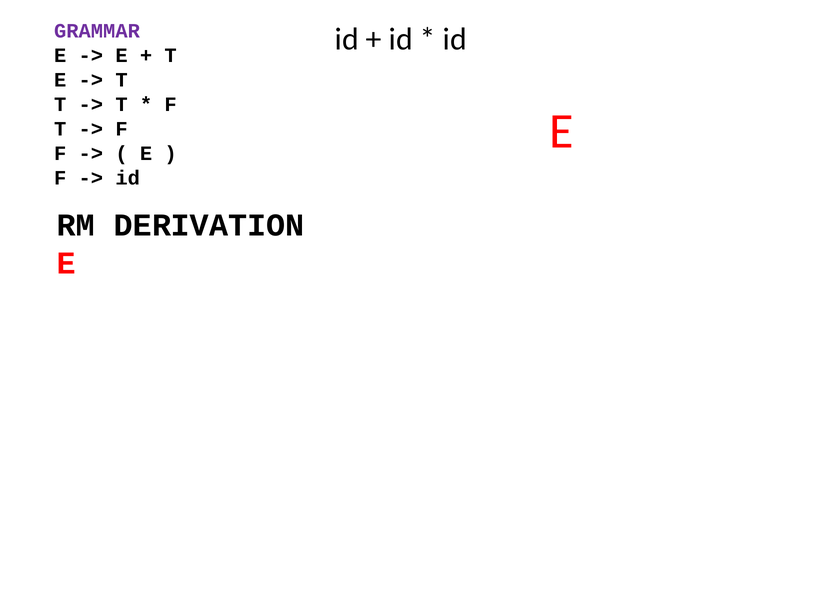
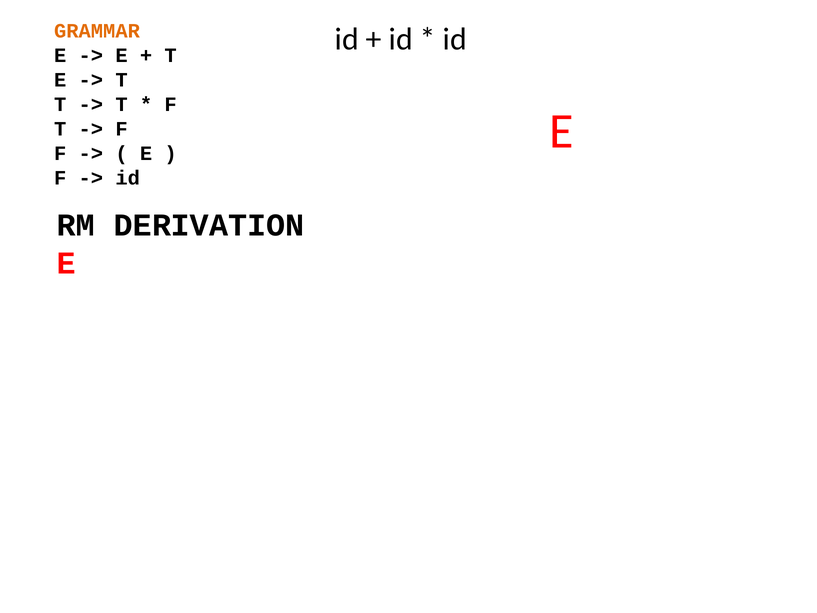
GRAMMAR colour: purple -> orange
